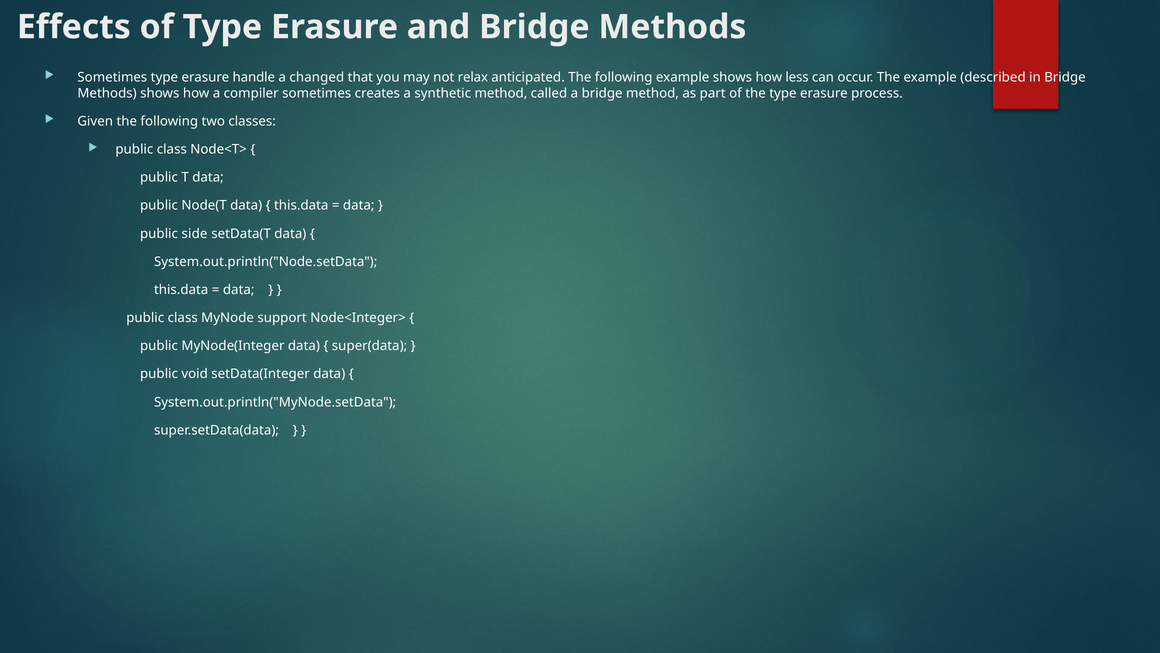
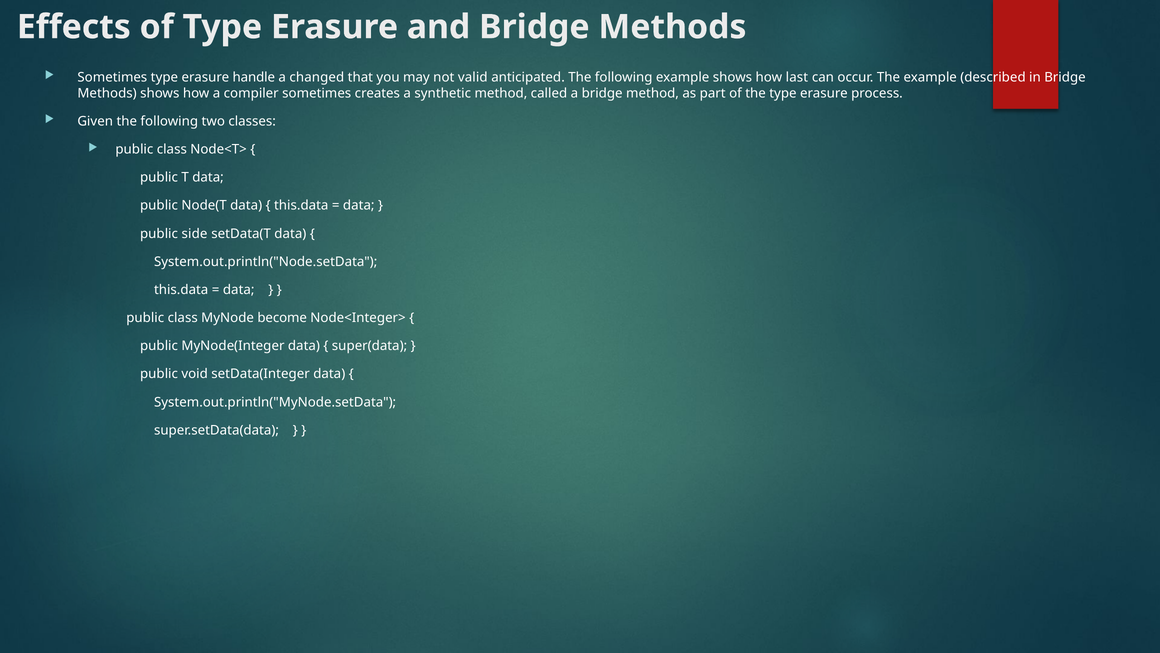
relax: relax -> valid
less: less -> last
support: support -> become
